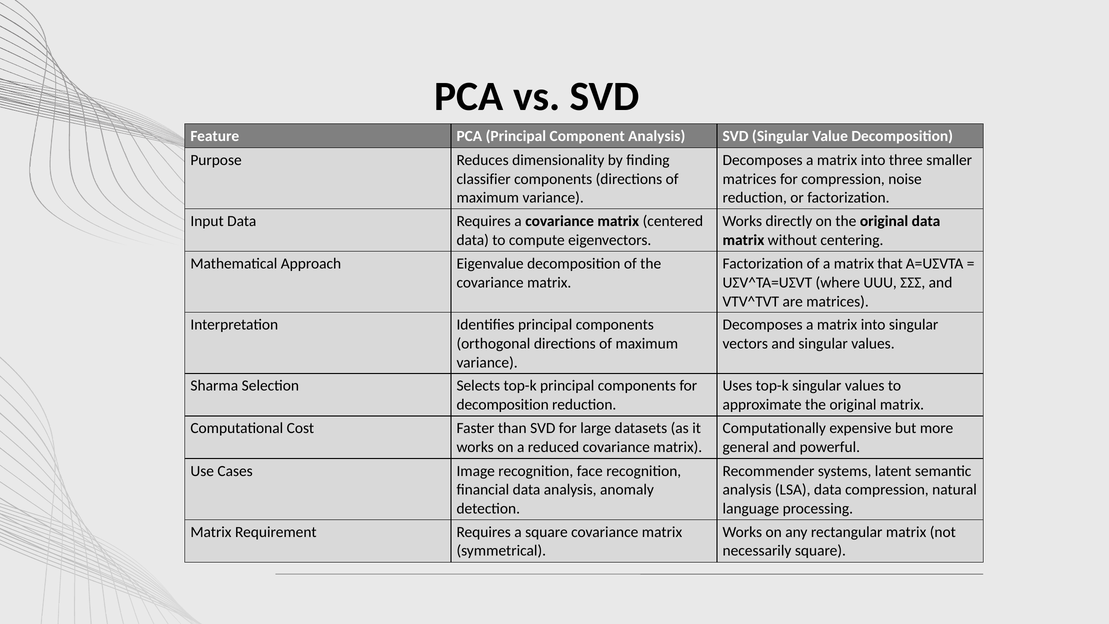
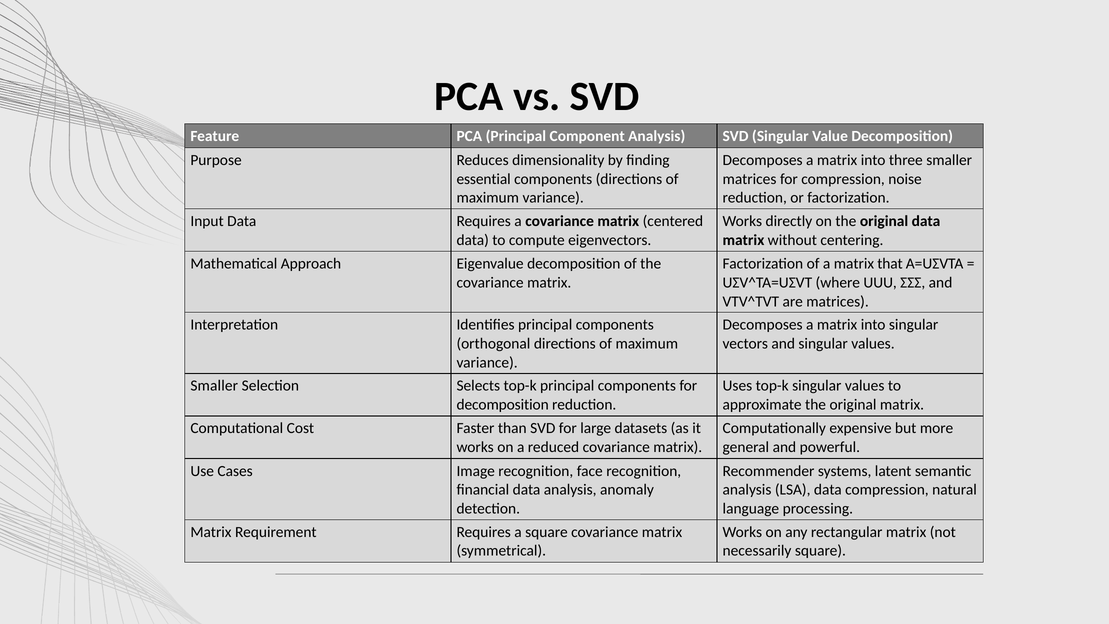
classifier: classifier -> essential
Sharma at (214, 386): Sharma -> Smaller
